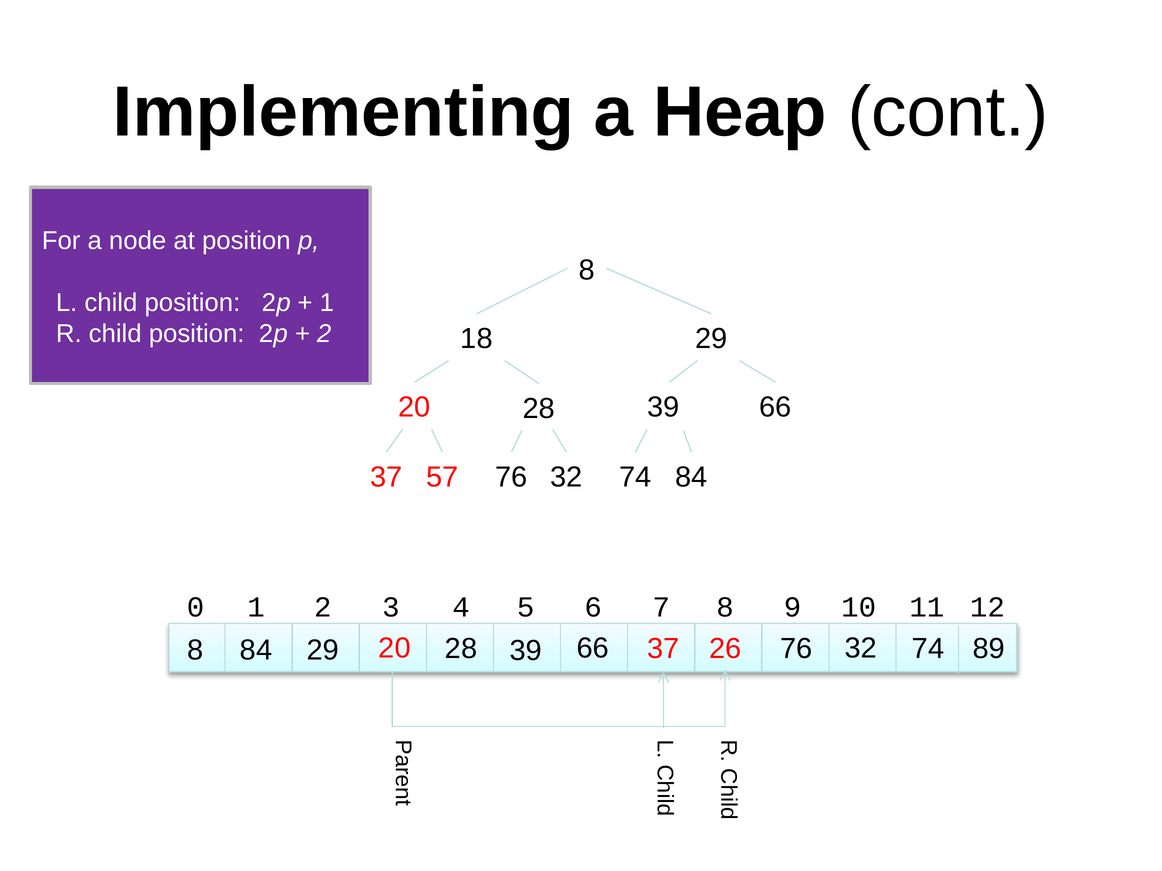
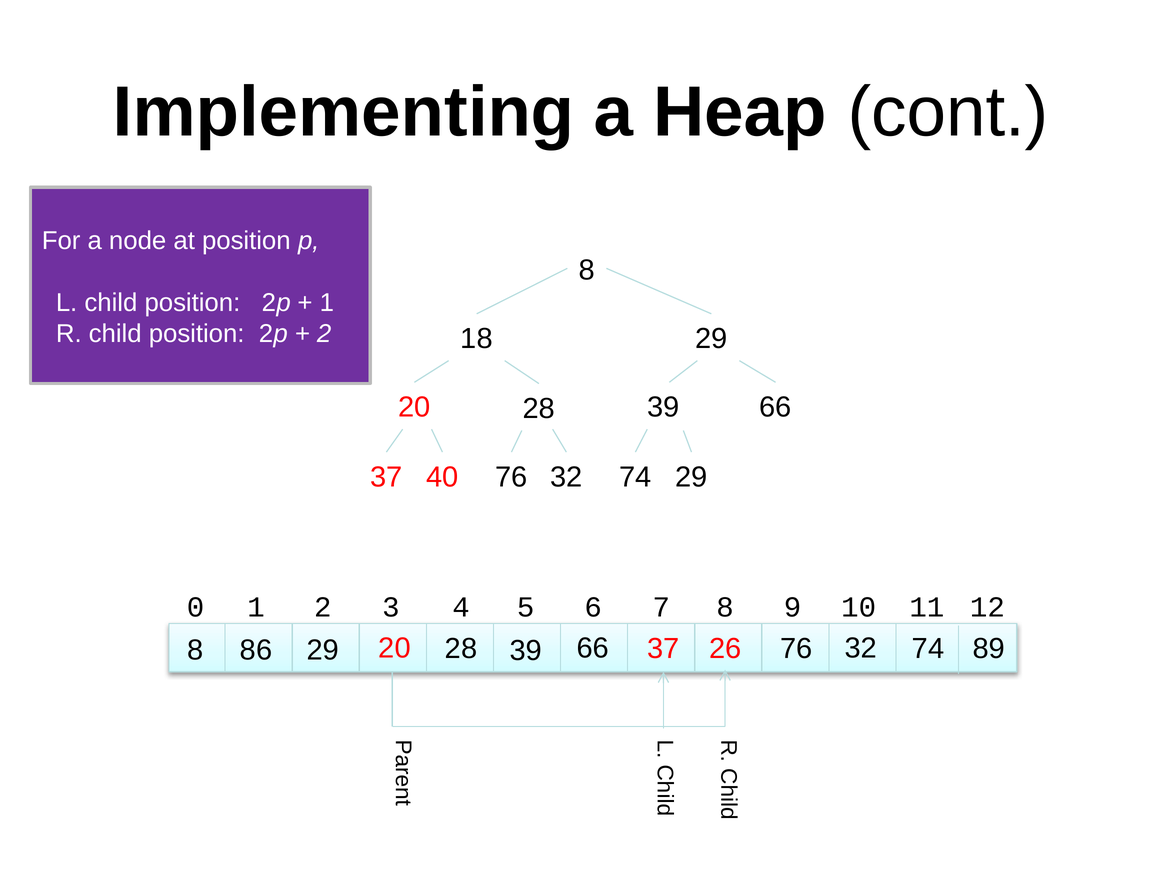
57: 57 -> 40
74 84: 84 -> 29
8 84: 84 -> 86
